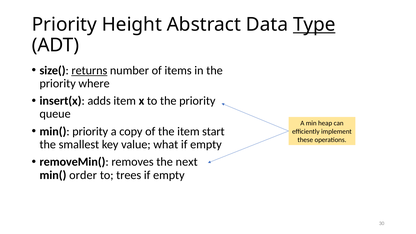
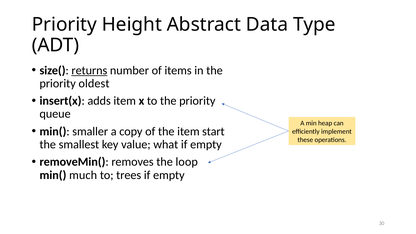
Type underline: present -> none
where: where -> oldest
min( priority: priority -> smaller
next: next -> loop
order: order -> much
